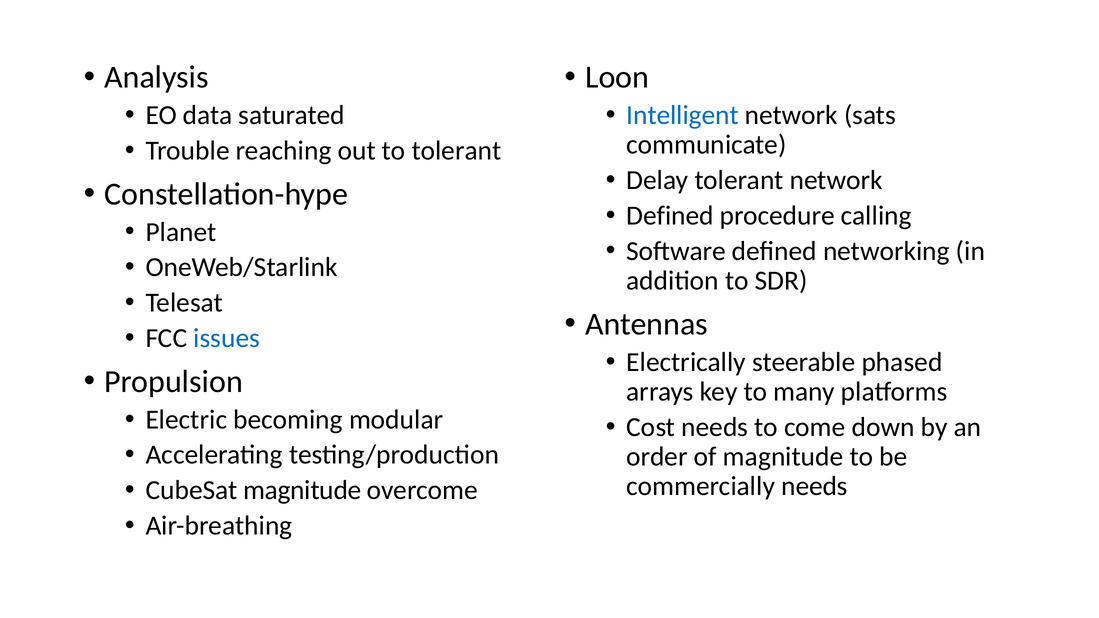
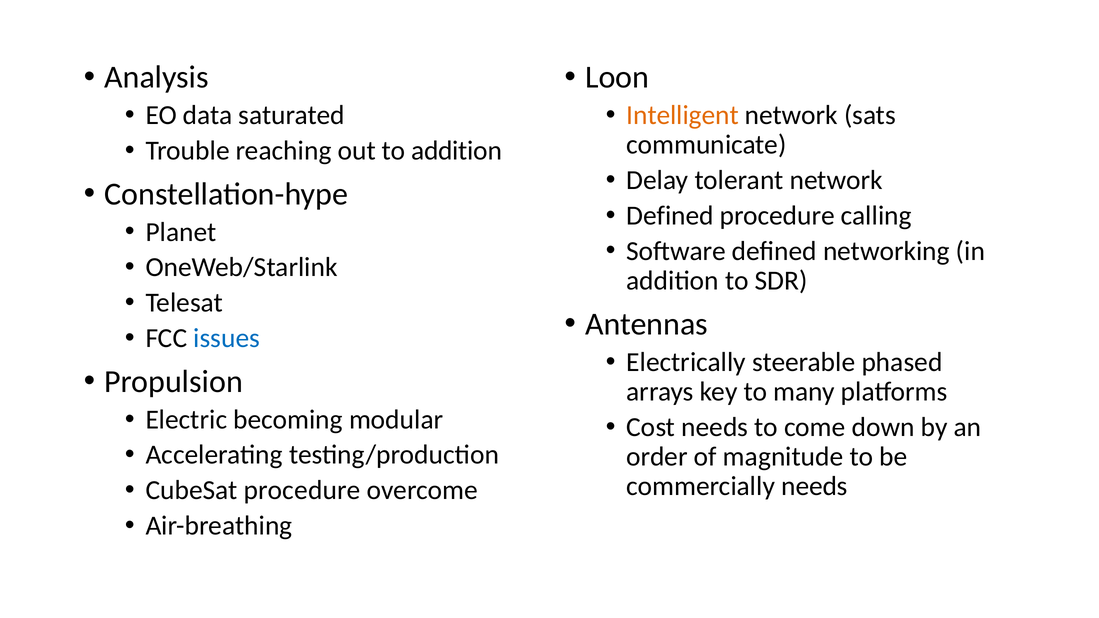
Intelligent colour: blue -> orange
to tolerant: tolerant -> addition
CubeSat magnitude: magnitude -> procedure
